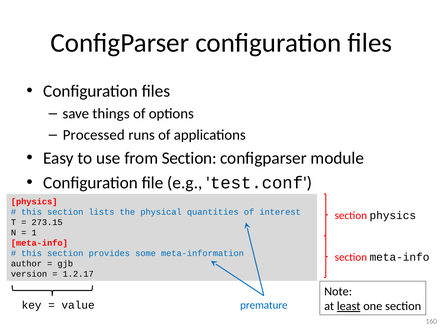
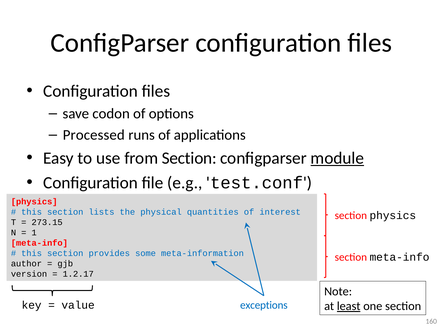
things: things -> codon
module underline: none -> present
premature: premature -> exceptions
